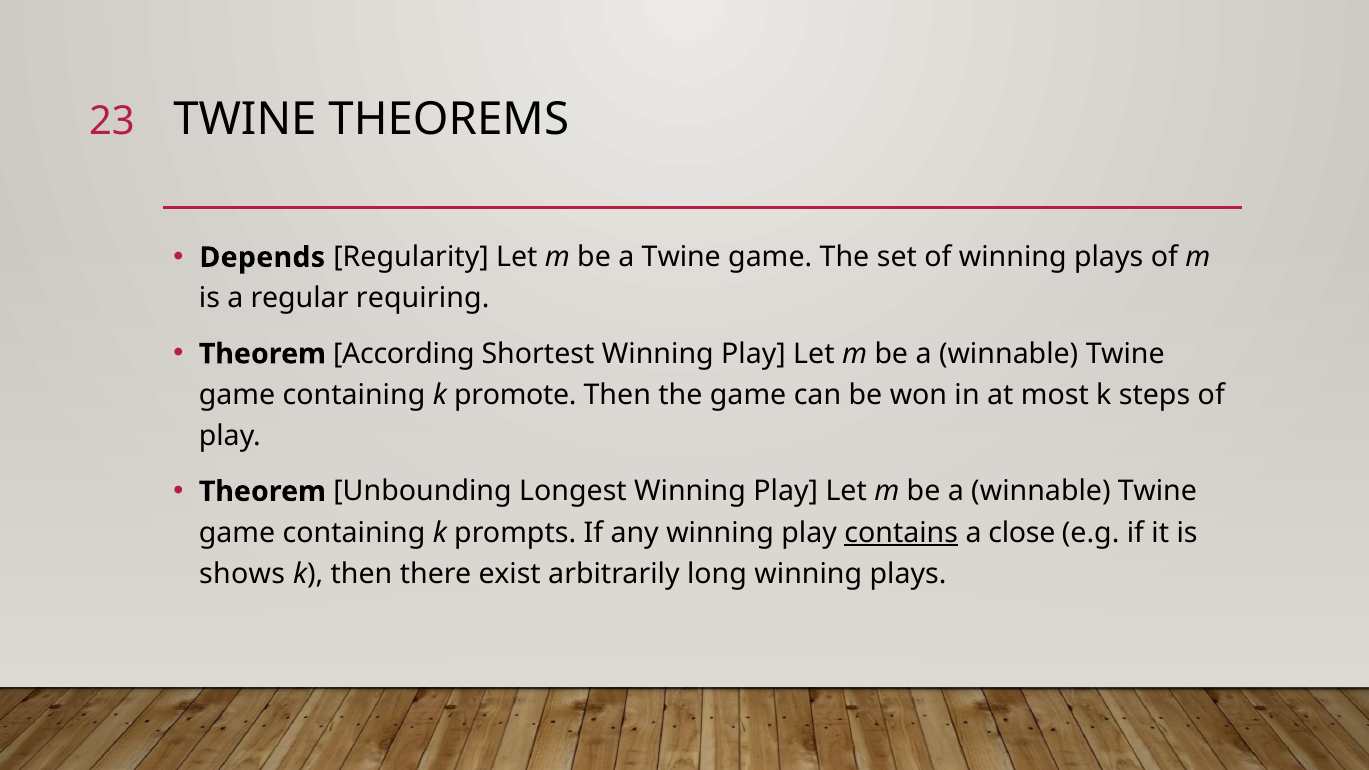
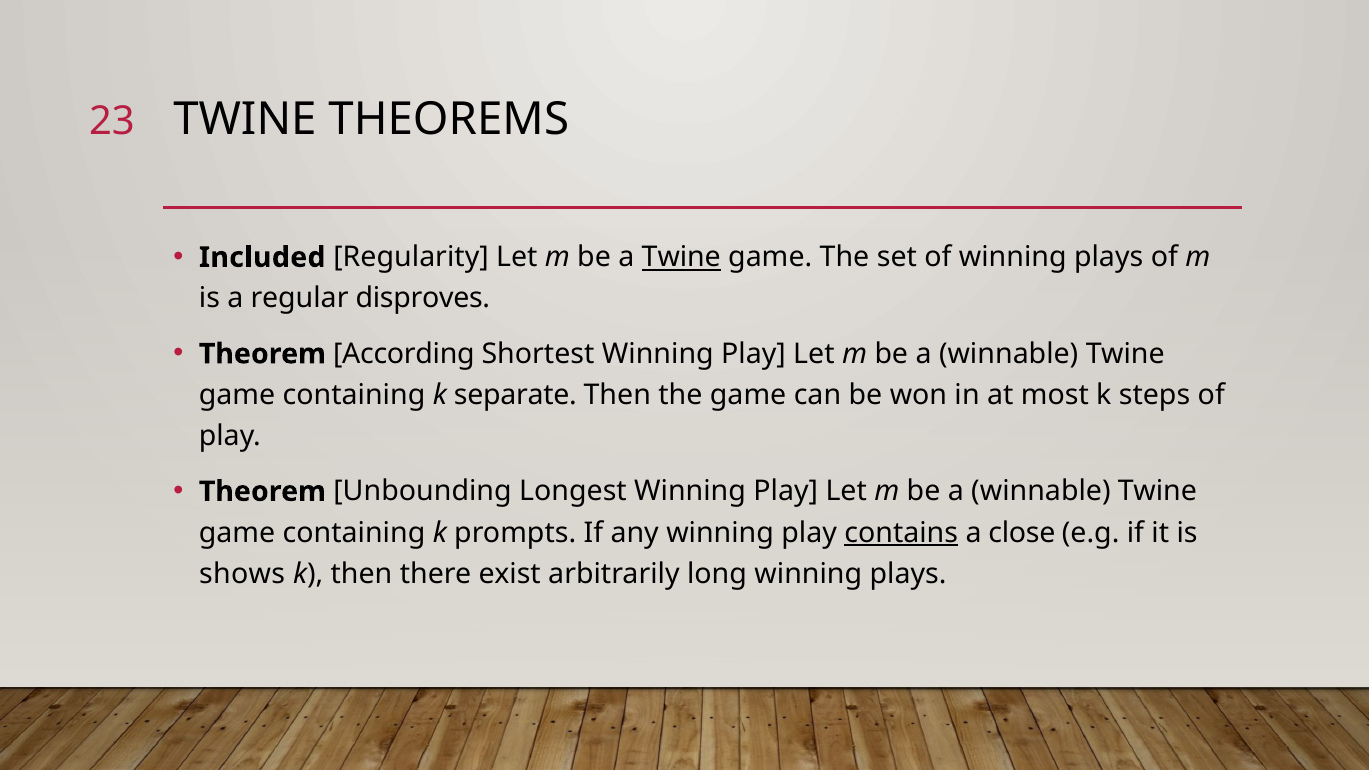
Depends: Depends -> Included
Twine at (681, 257) underline: none -> present
requiring: requiring -> disproves
promote: promote -> separate
